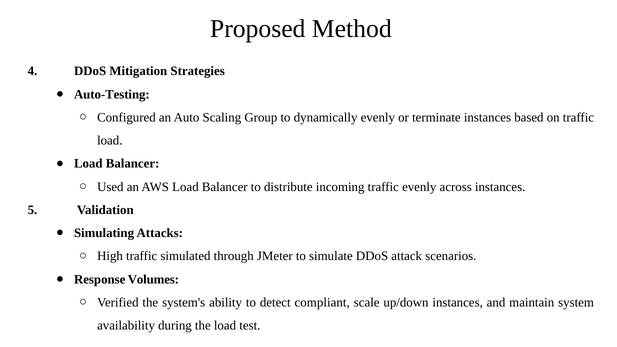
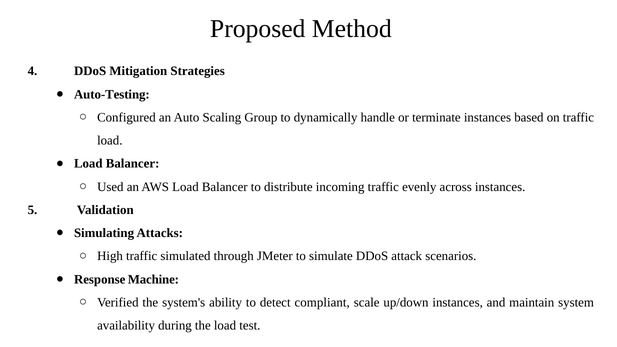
dynamically evenly: evenly -> handle
Volumes: Volumes -> Machine
